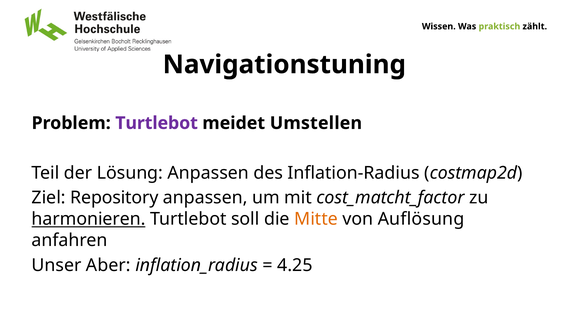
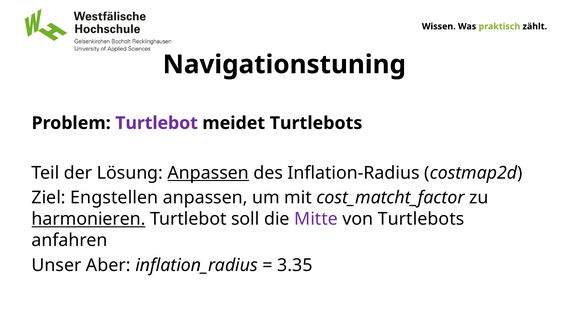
meidet Umstellen: Umstellen -> Turtlebots
Anpassen at (208, 173) underline: none -> present
Repository: Repository -> Engstellen
Mitte colour: orange -> purple
von Auflösung: Auflösung -> Turtlebots
4.25: 4.25 -> 3.35
